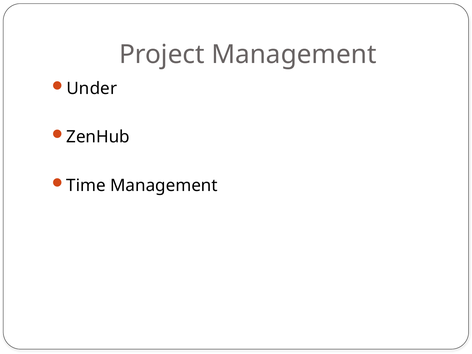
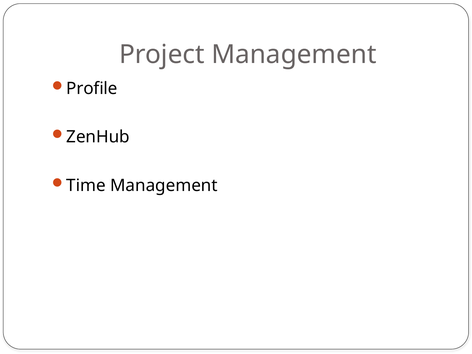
Under: Under -> Profile
